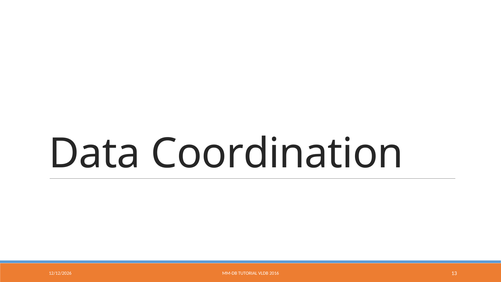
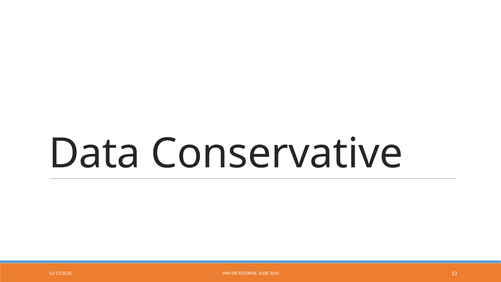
Coordination: Coordination -> Conservative
